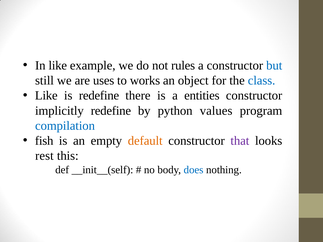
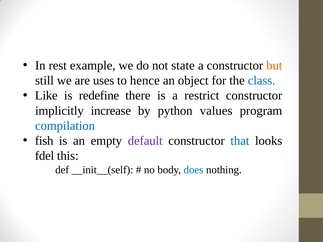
In like: like -> rest
rules: rules -> state
but colour: blue -> orange
works: works -> hence
entities: entities -> restrict
implicitly redefine: redefine -> increase
default colour: orange -> purple
that colour: purple -> blue
rest: rest -> fdel
